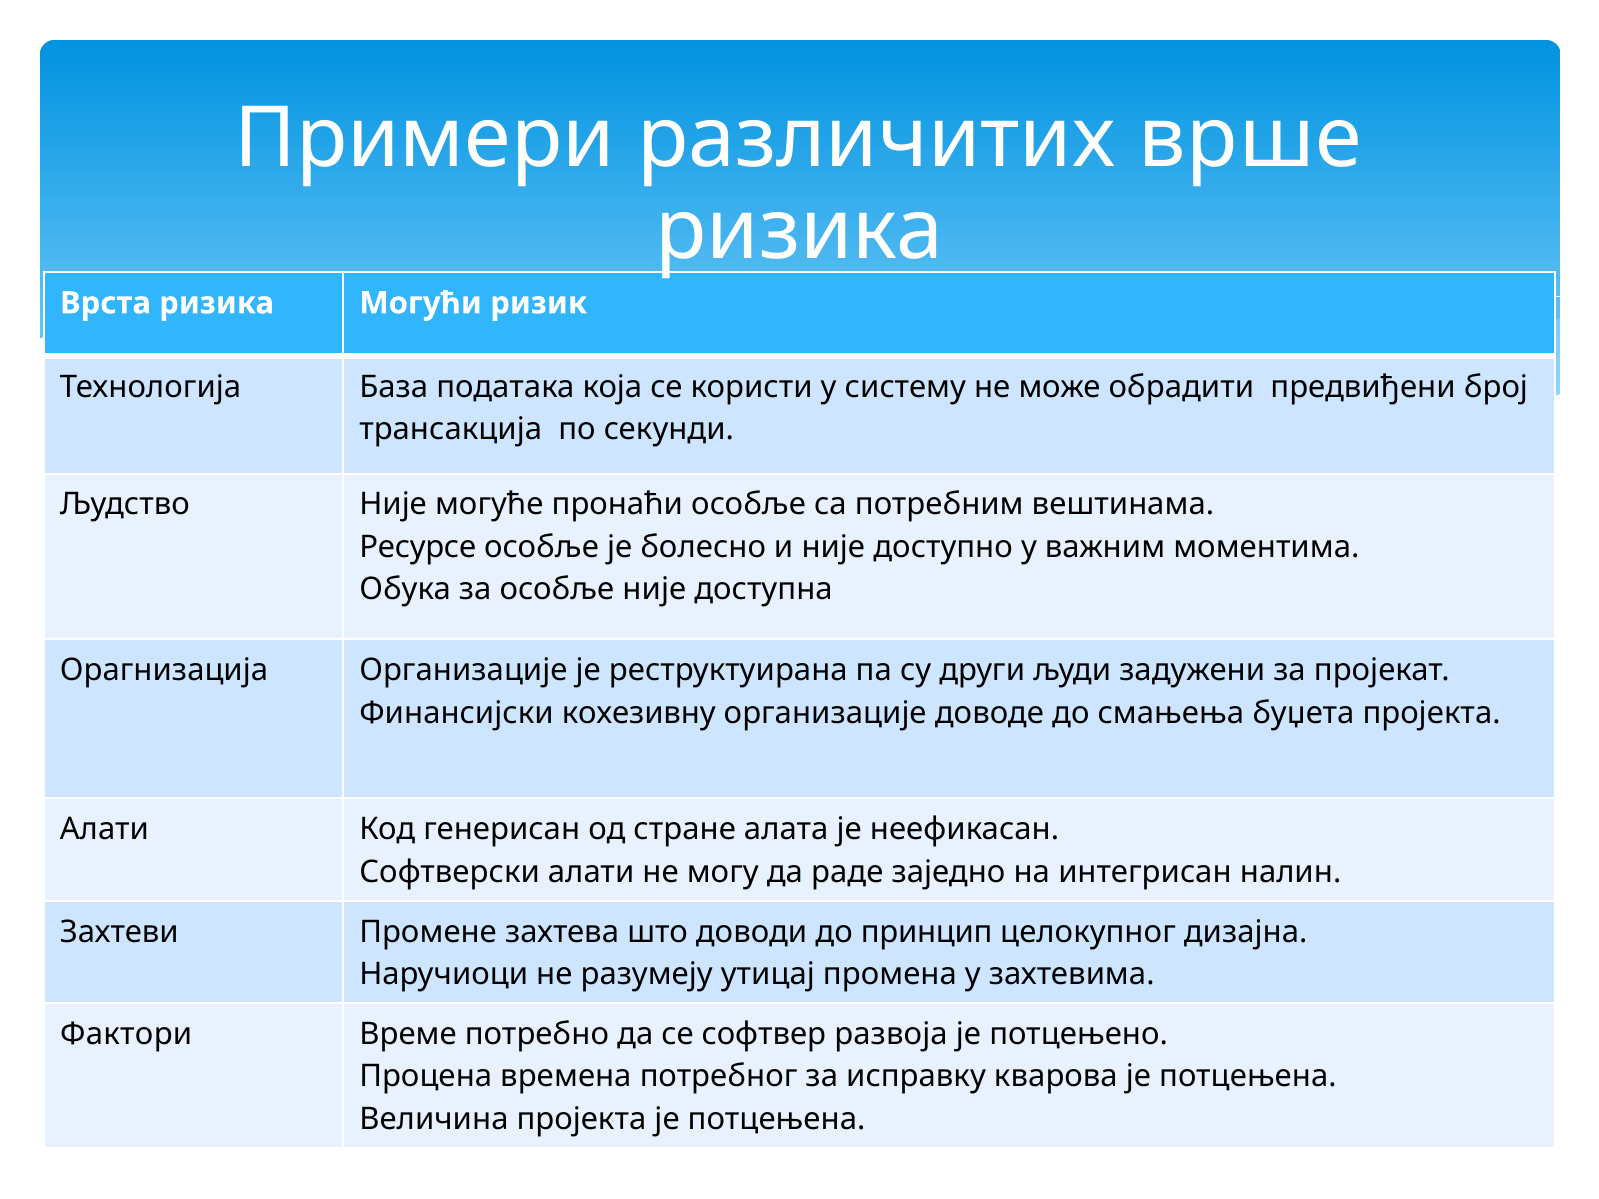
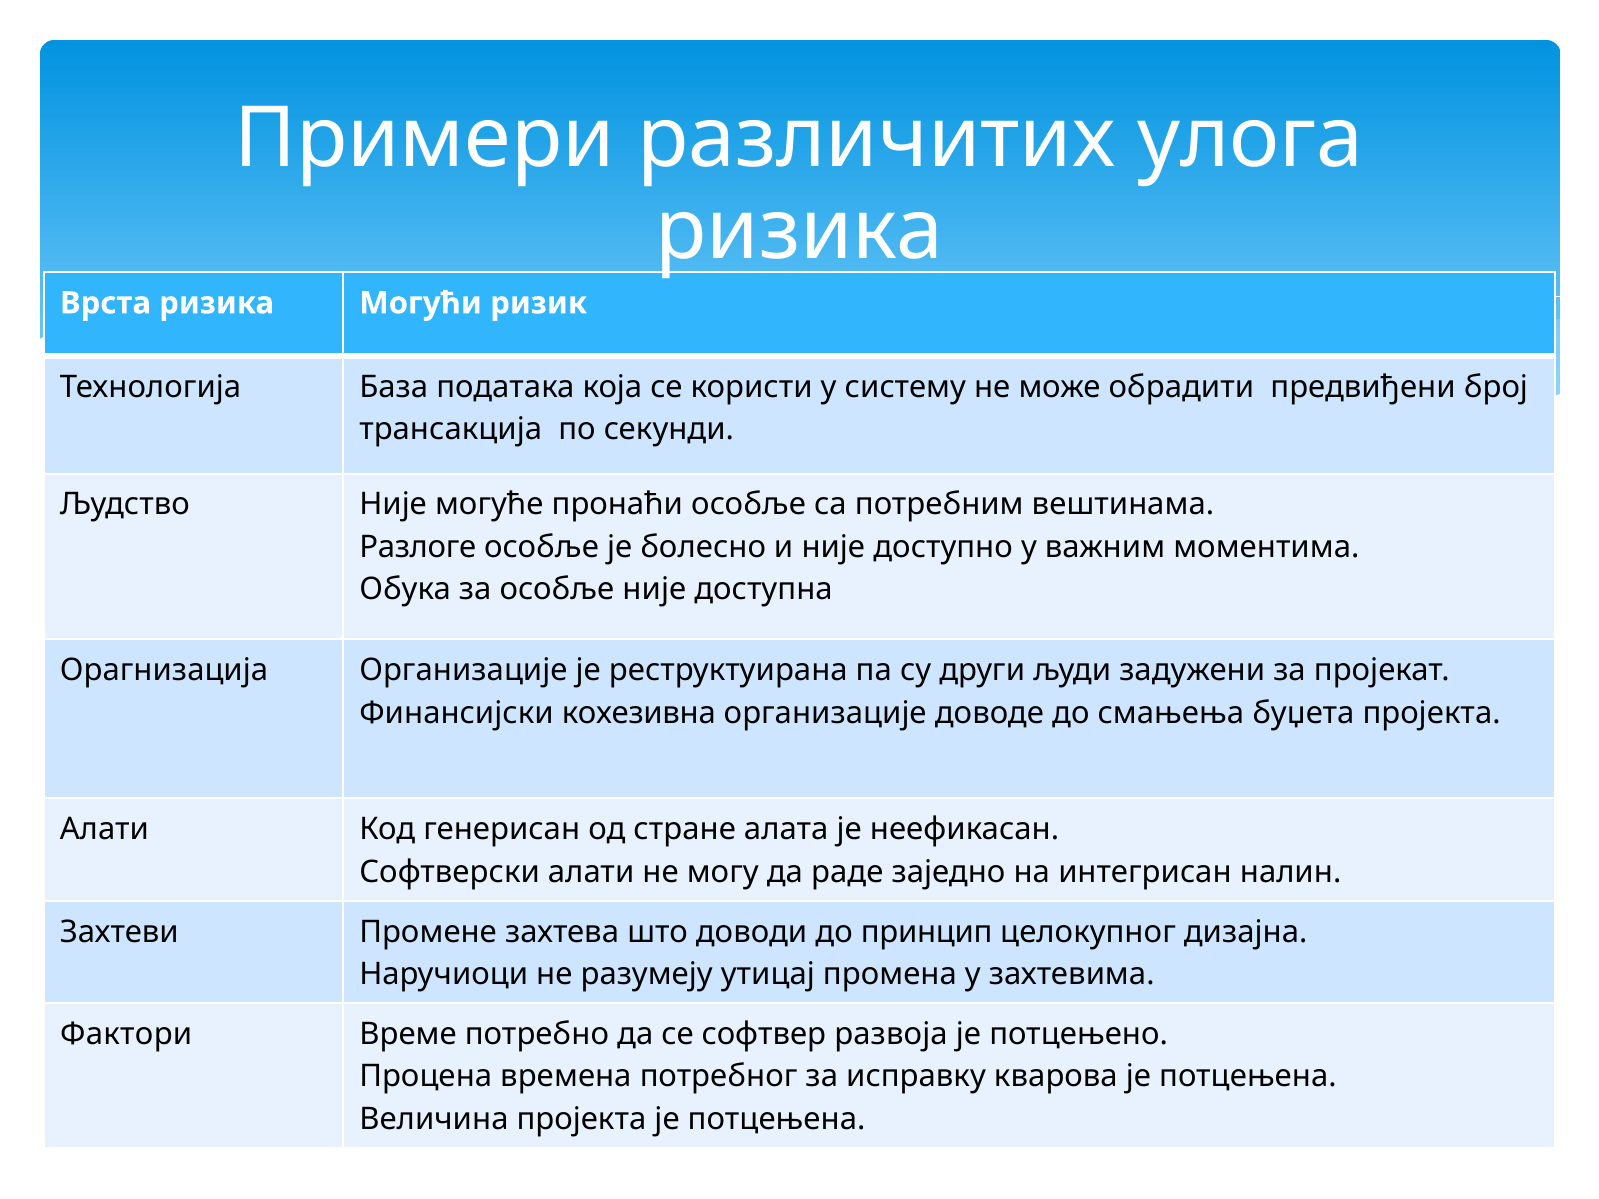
врше: врше -> улога
Ресурсе: Ресурсе -> Разлоге
кохезивну: кохезивну -> кохезивна
